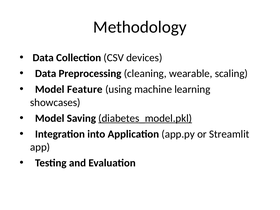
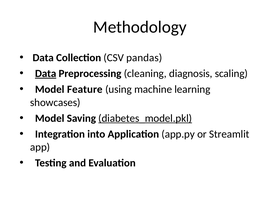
devices: devices -> pandas
Data at (46, 74) underline: none -> present
wearable: wearable -> diagnosis
